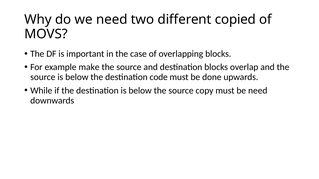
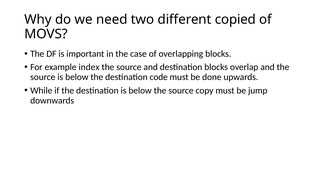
make: make -> index
be need: need -> jump
